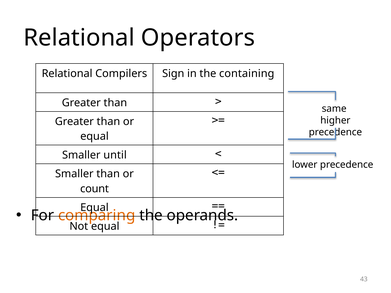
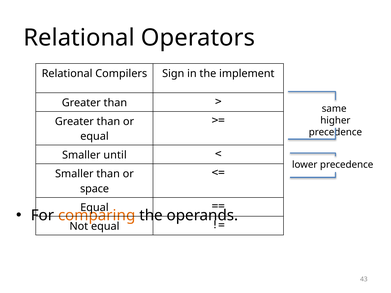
containing: containing -> implement
count: count -> space
